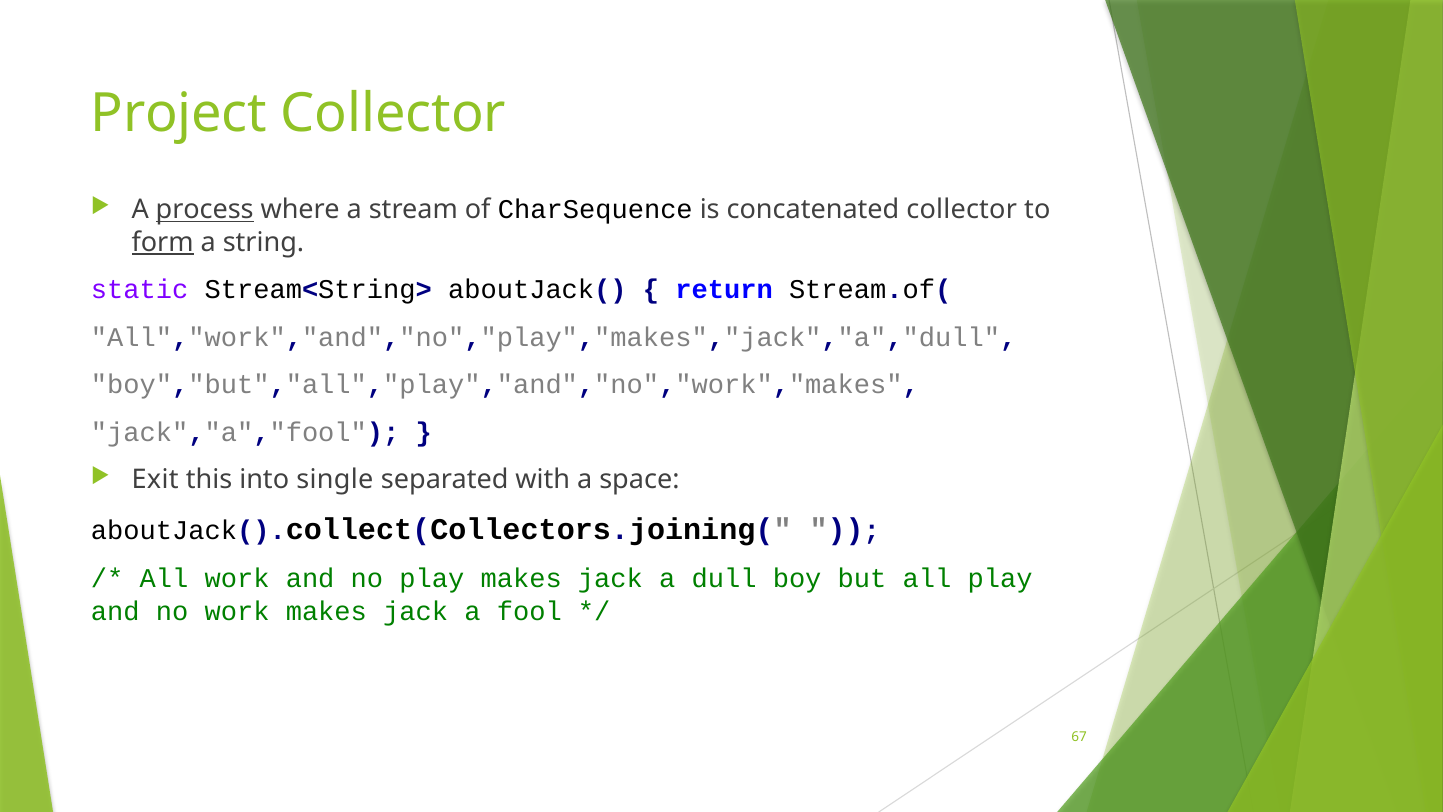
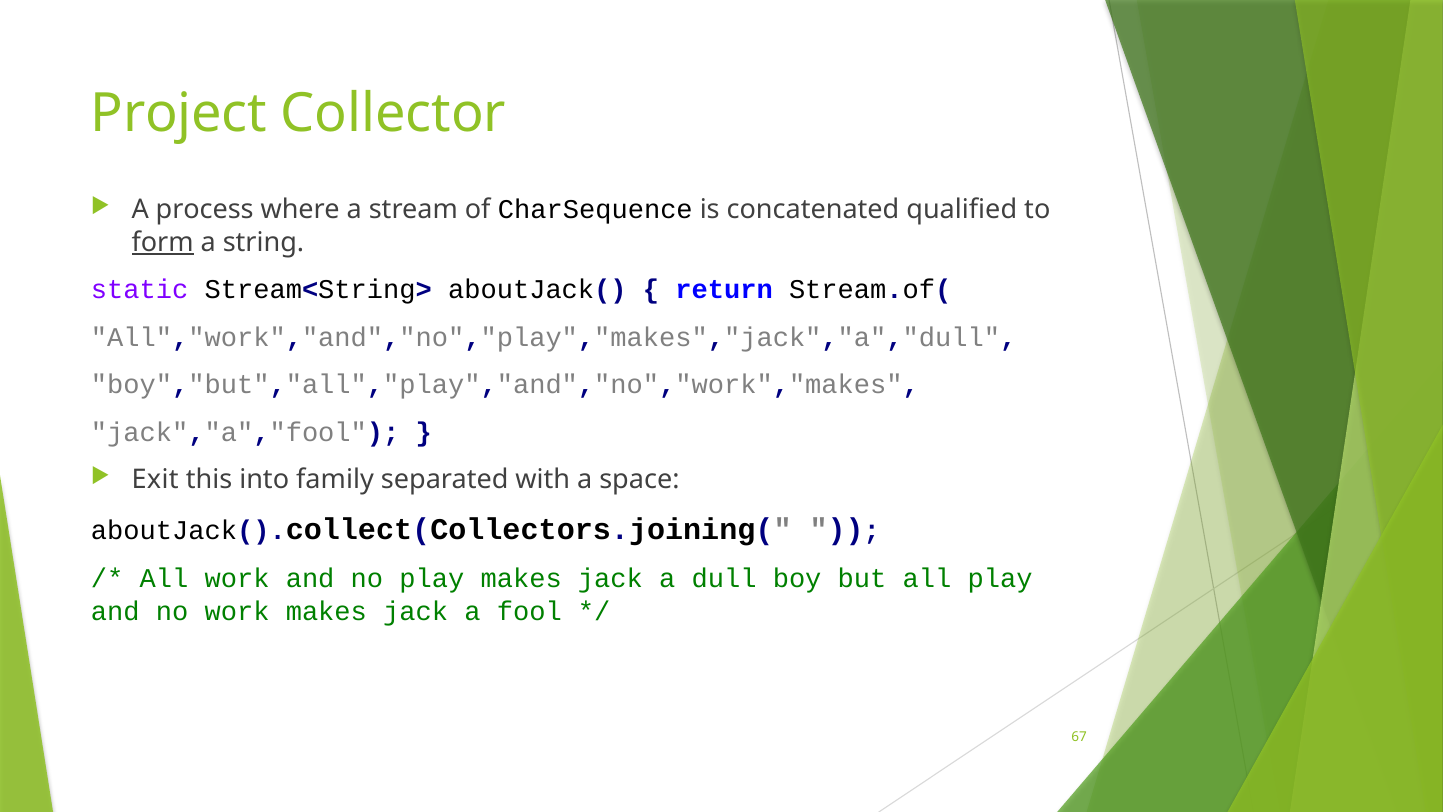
process underline: present -> none
concatenated collector: collector -> qualified
single: single -> family
